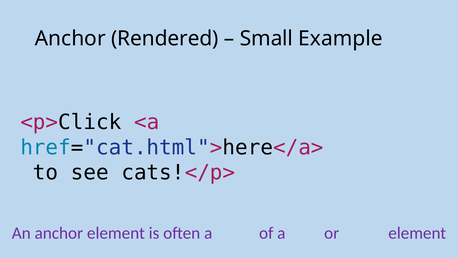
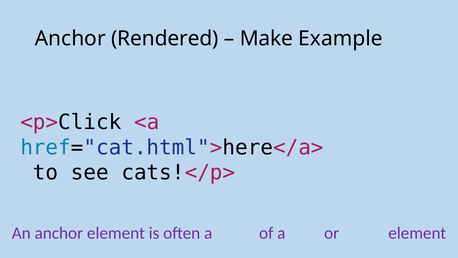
Small: Small -> Make
